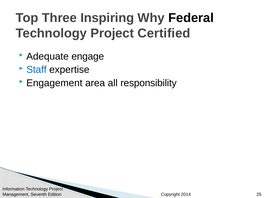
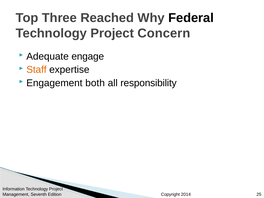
Inspiring: Inspiring -> Reached
Certified: Certified -> Concern
Staff colour: blue -> orange
area: area -> both
